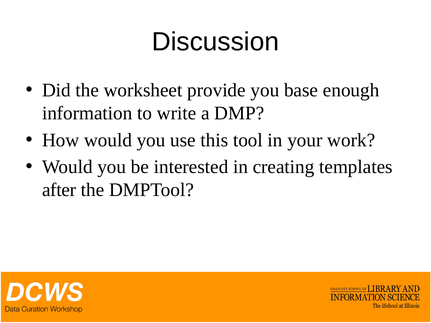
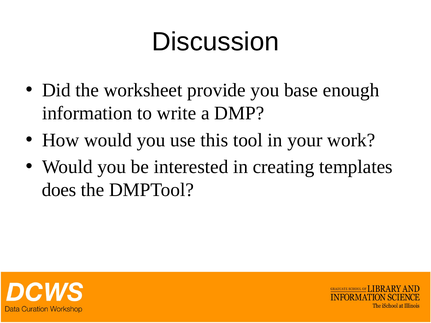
after: after -> does
